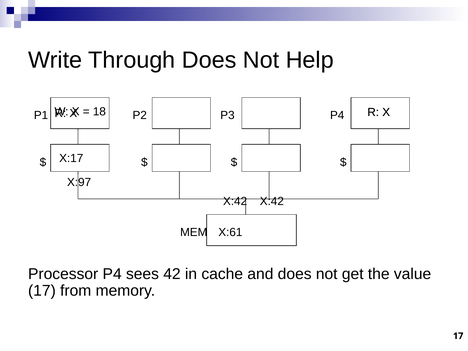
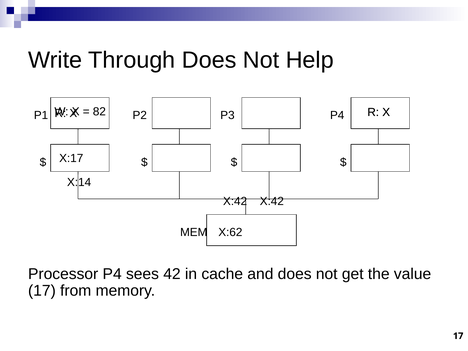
18: 18 -> 82
X:97: X:97 -> X:14
X:61: X:61 -> X:62
